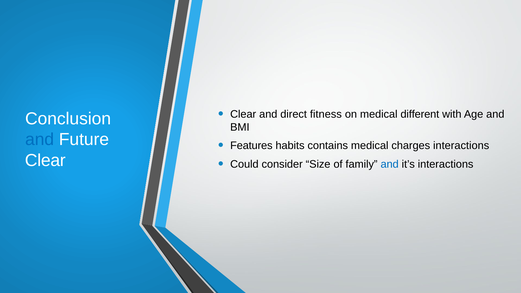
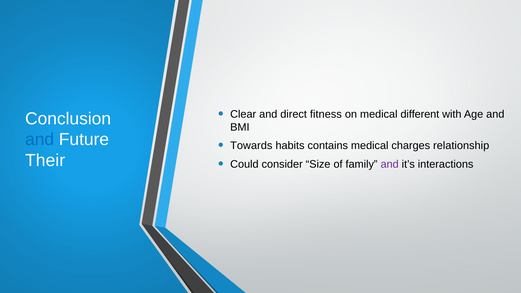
Features: Features -> Towards
charges interactions: interactions -> relationship
Clear at (45, 160): Clear -> Their
and at (390, 164) colour: blue -> purple
